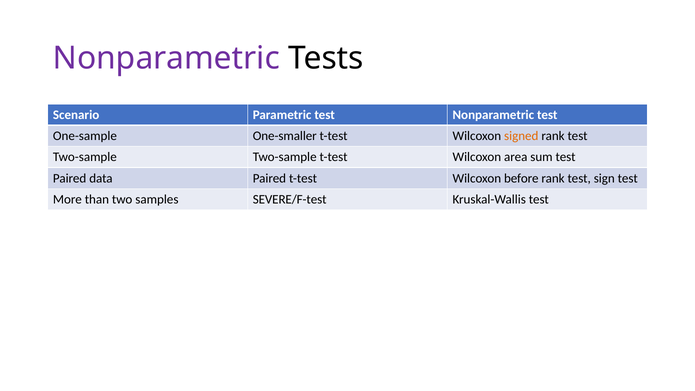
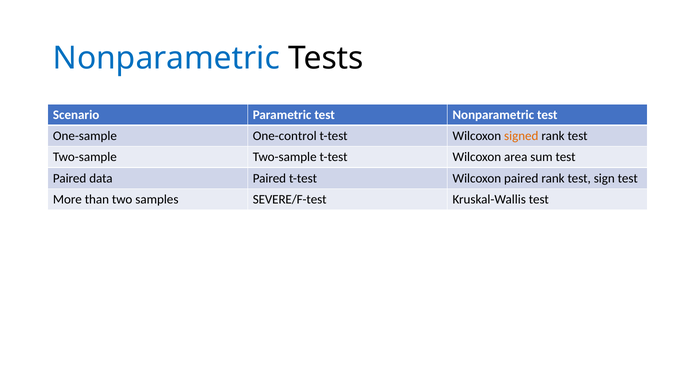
Nonparametric at (166, 58) colour: purple -> blue
One-smaller: One-smaller -> One-control
Wilcoxon before: before -> paired
